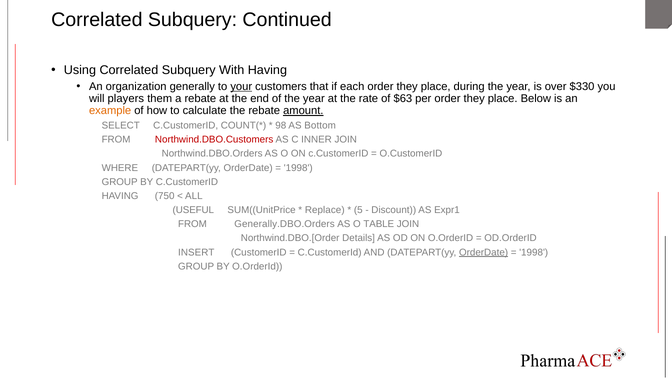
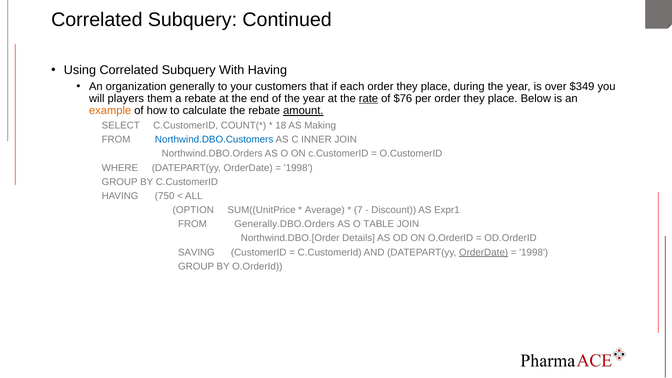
your underline: present -> none
$330: $330 -> $349
rate underline: none -> present
$63: $63 -> $76
98: 98 -> 18
Bottom: Bottom -> Making
Northwind.DBO.Customers colour: red -> blue
USEFUL: USEFUL -> OPTION
Replace: Replace -> Average
5: 5 -> 7
INSERT: INSERT -> SAVING
